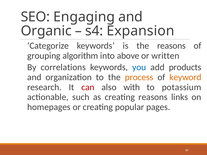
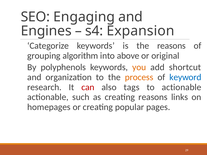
Organic: Organic -> Engines
written: written -> original
correlations: correlations -> polyphenols
you colour: blue -> orange
products: products -> shortcut
keyword colour: orange -> blue
with: with -> tags
to potassium: potassium -> actionable
